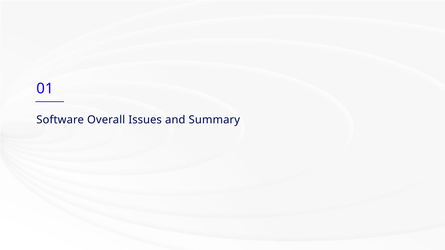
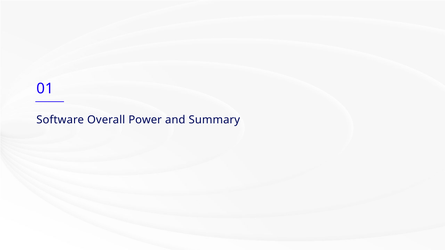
Issues: Issues -> Power
